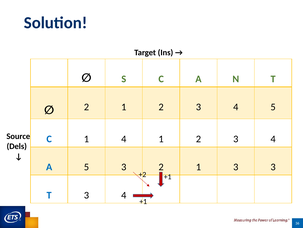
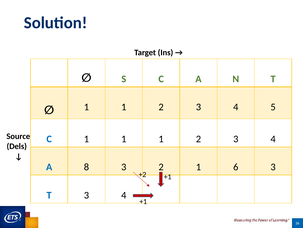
2 at (86, 107): 2 -> 1
C 1 4: 4 -> 1
A 5: 5 -> 8
1 3: 3 -> 6
